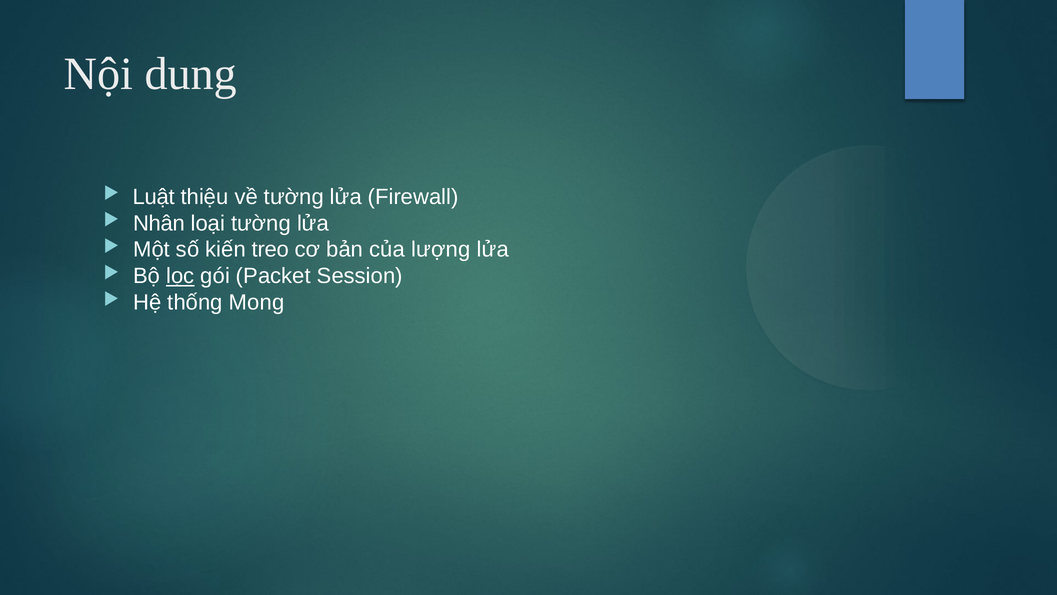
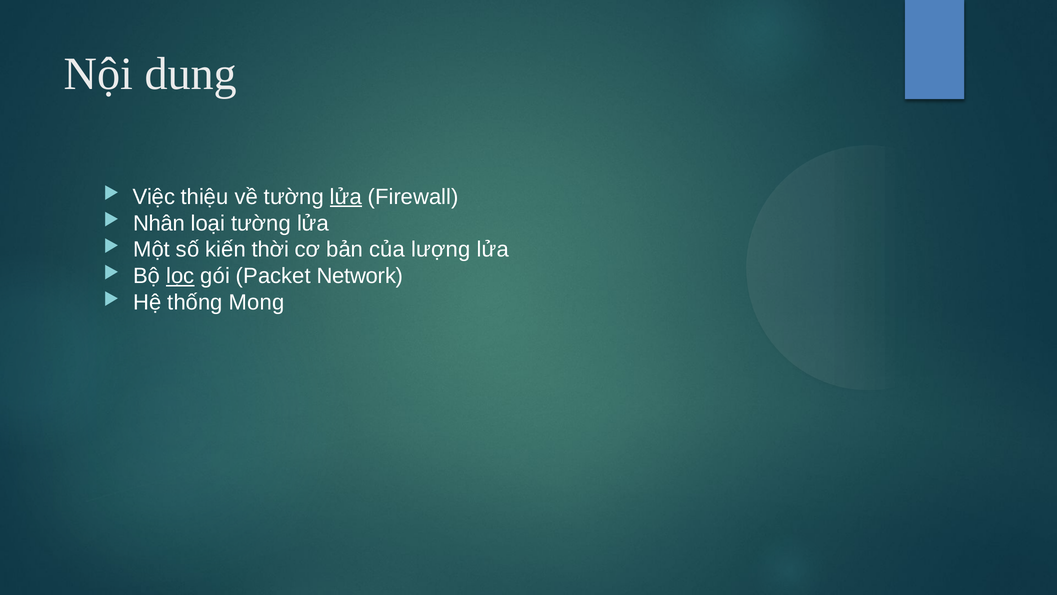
Luật: Luật -> Việc
lửa at (346, 197) underline: none -> present
treo: treo -> thời
Session: Session -> Network
